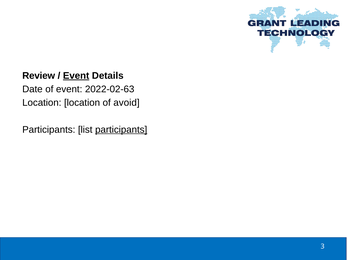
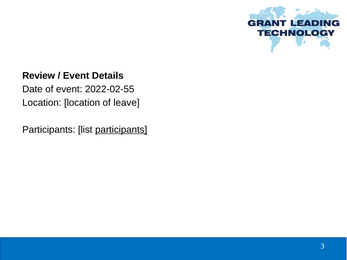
Event at (76, 76) underline: present -> none
2022-02-63: 2022-02-63 -> 2022-02-55
avoid: avoid -> leave
